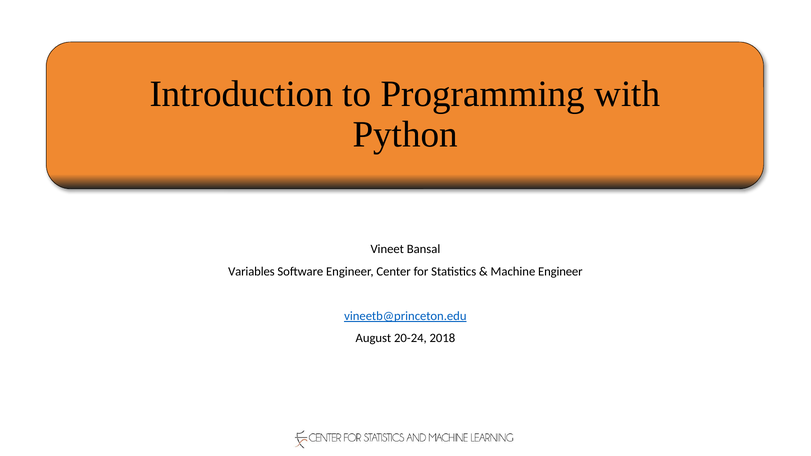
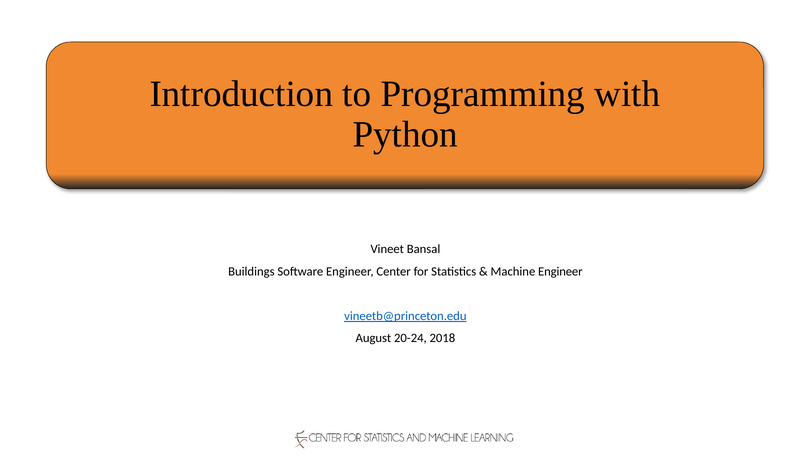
Variables: Variables -> Buildings
